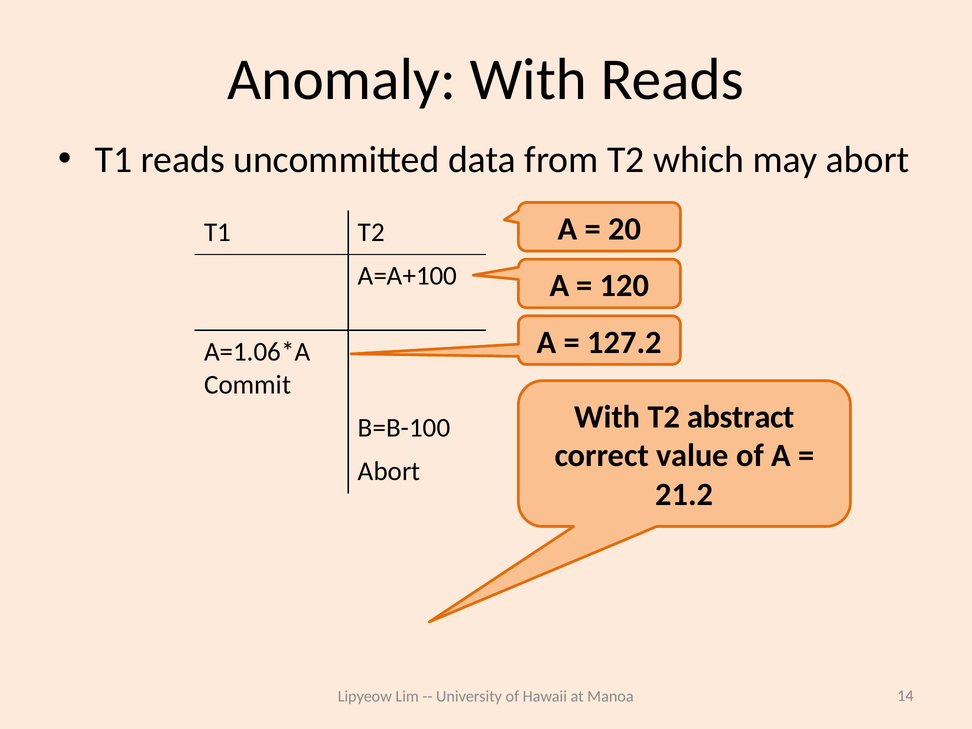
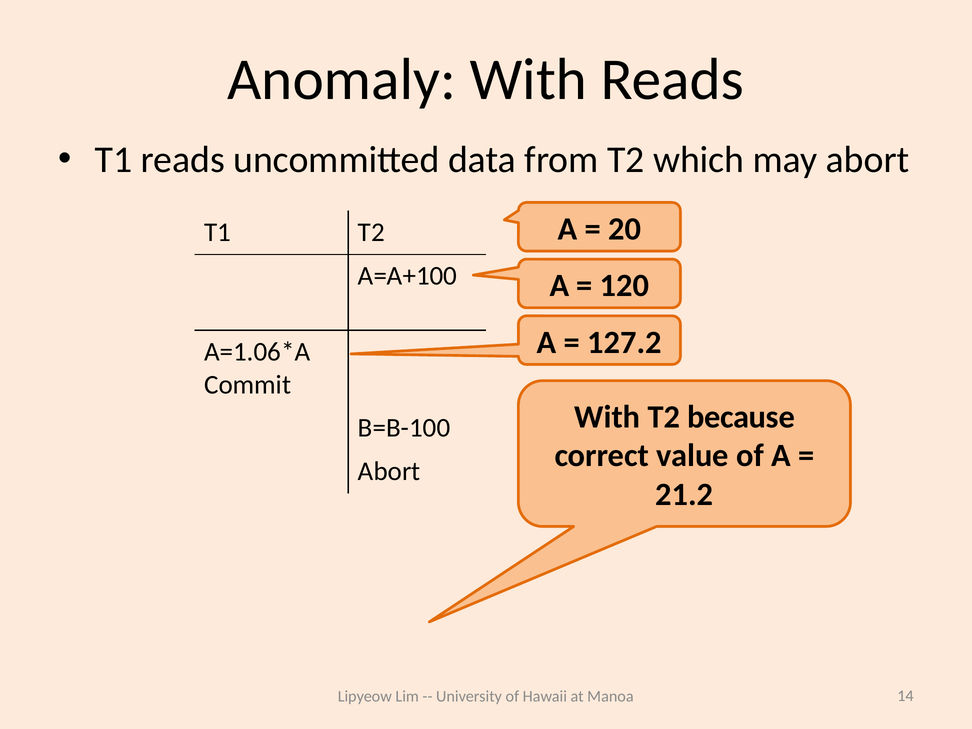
abstract: abstract -> because
